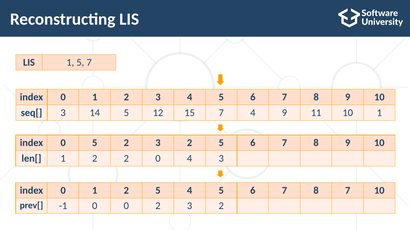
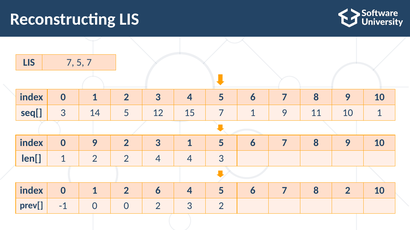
LIS 1: 1 -> 7
7 4: 4 -> 1
0 5: 5 -> 9
2 at (190, 143): 2 -> 1
2 0: 0 -> 4
1 2 5: 5 -> 6
8 7: 7 -> 2
